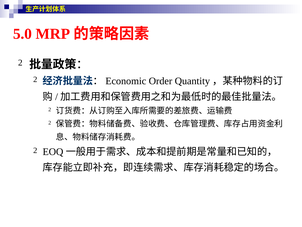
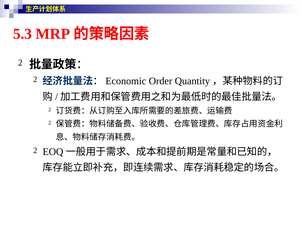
5.0: 5.0 -> 5.3
